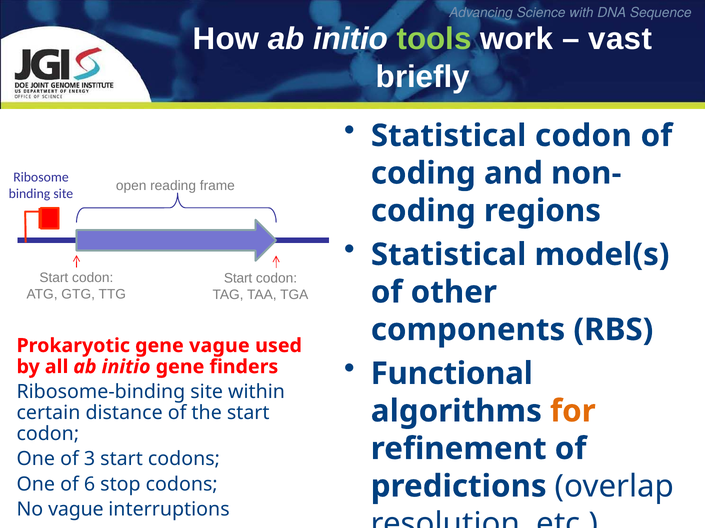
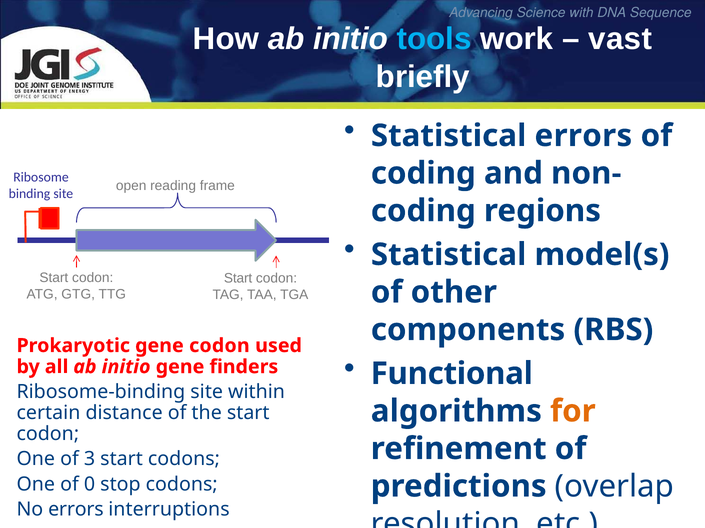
tools colour: light green -> light blue
Statistical codon: codon -> errors
gene vague: vague -> codon
6: 6 -> 0
No vague: vague -> errors
